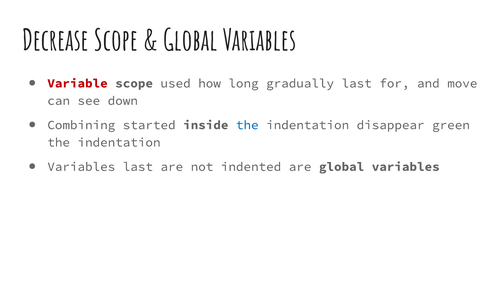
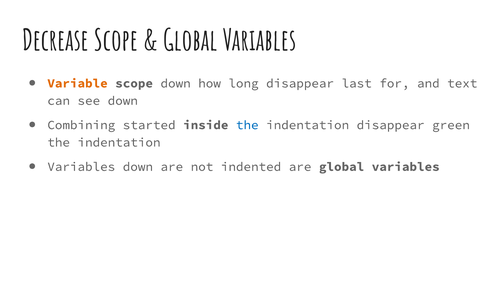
Variable colour: red -> orange
scope used: used -> down
long gradually: gradually -> disappear
move: move -> text
Variables last: last -> down
